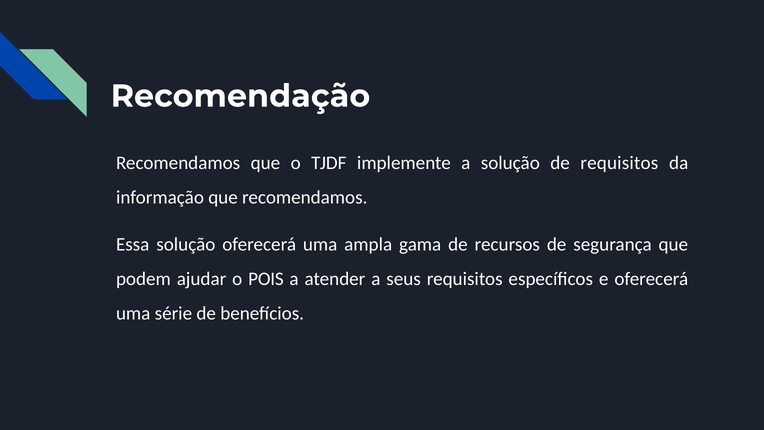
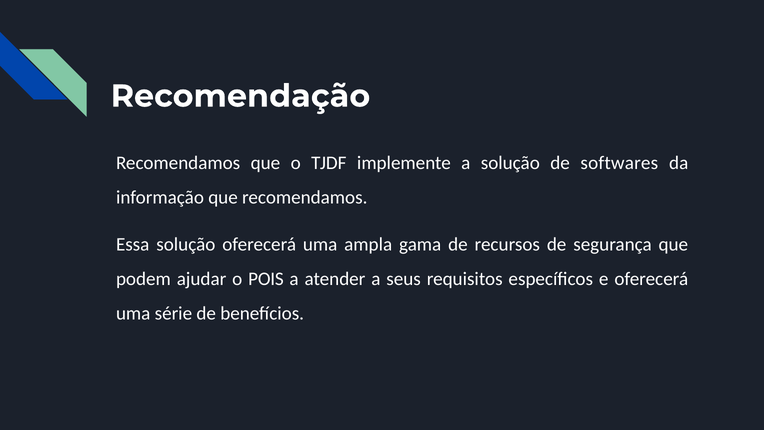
de requisitos: requisitos -> softwares
